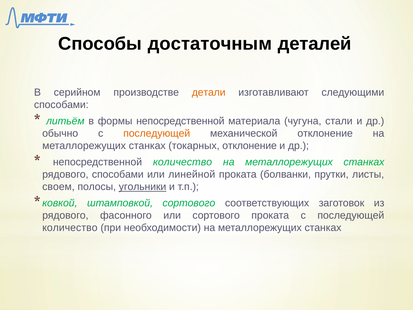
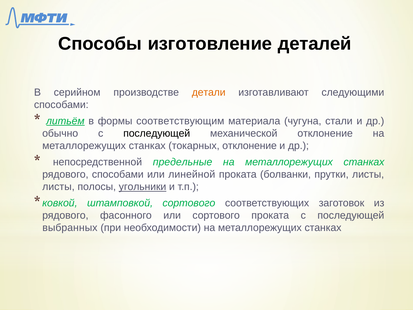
достаточным: достаточным -> изготовление
литьём underline: none -> present
формы непосредственной: непосредственной -> соответствующим
последующей at (157, 133) colour: orange -> black
непосредственной количество: количество -> предельные
своем at (58, 187): своем -> листы
количество at (70, 228): количество -> выбранных
